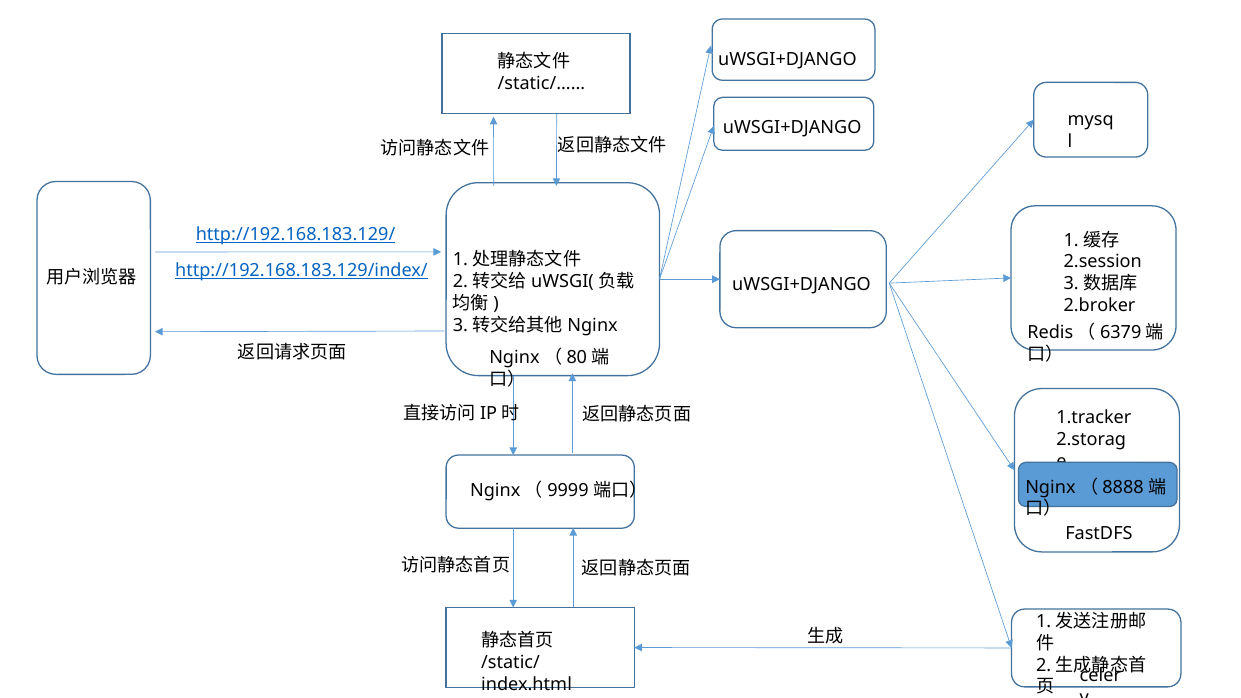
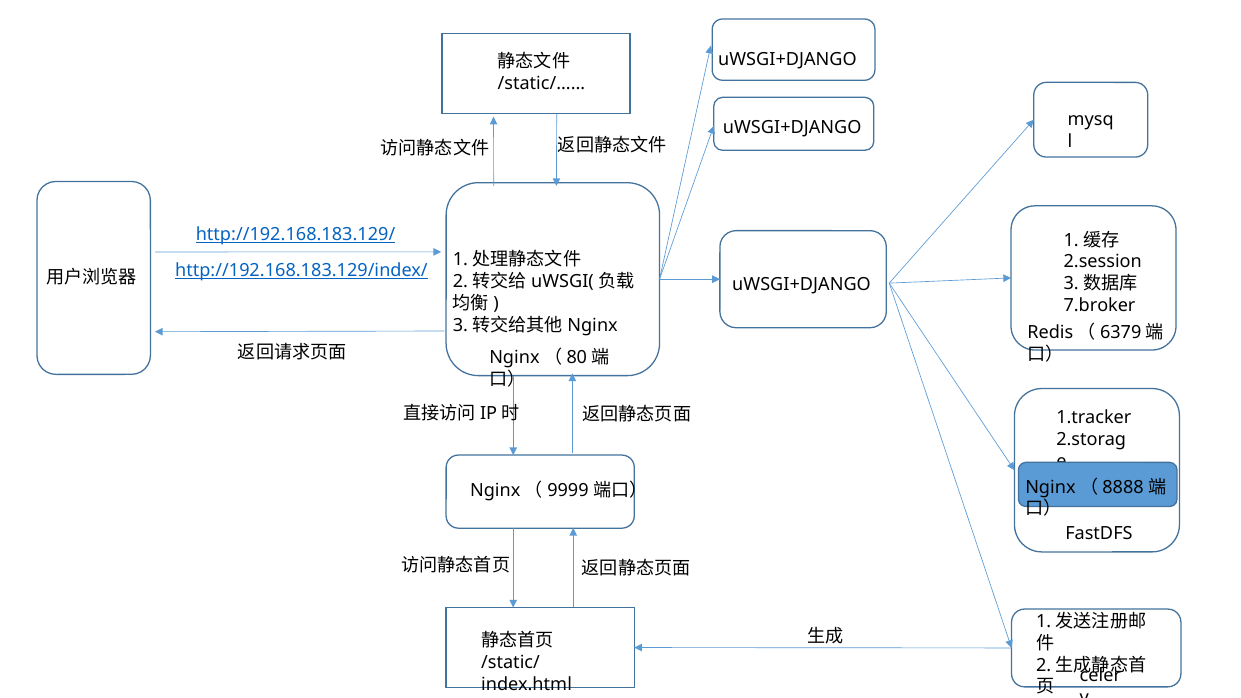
2.broker: 2.broker -> 7.broker
